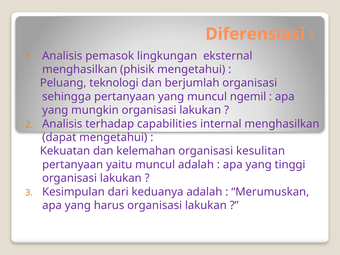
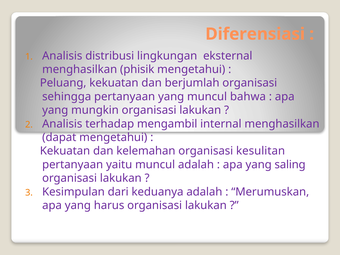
pemasok: pemasok -> distribusi
Peluang teknologi: teknologi -> kekuatan
ngemil: ngemil -> bahwa
capabilities: capabilities -> mengambil
tinggi: tinggi -> saling
